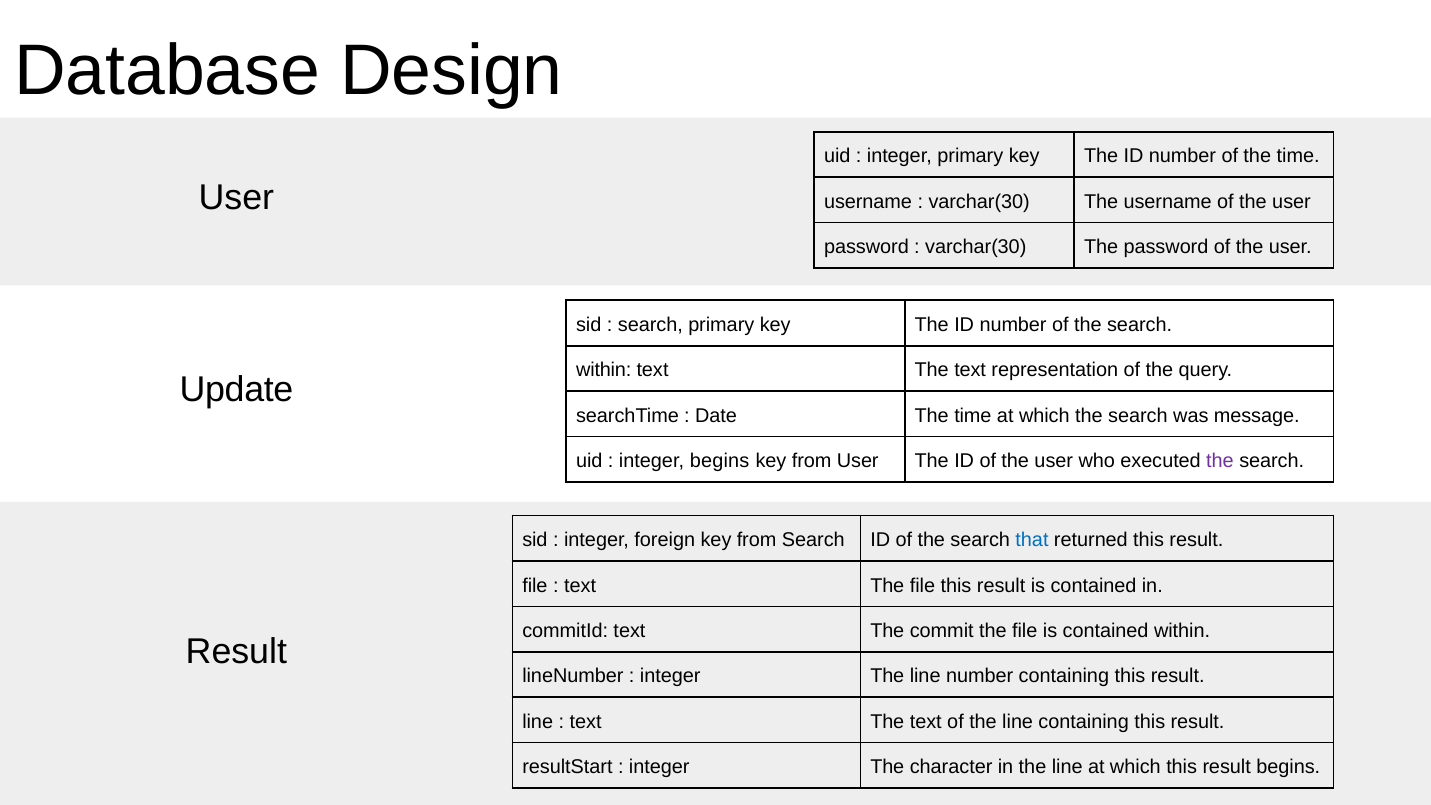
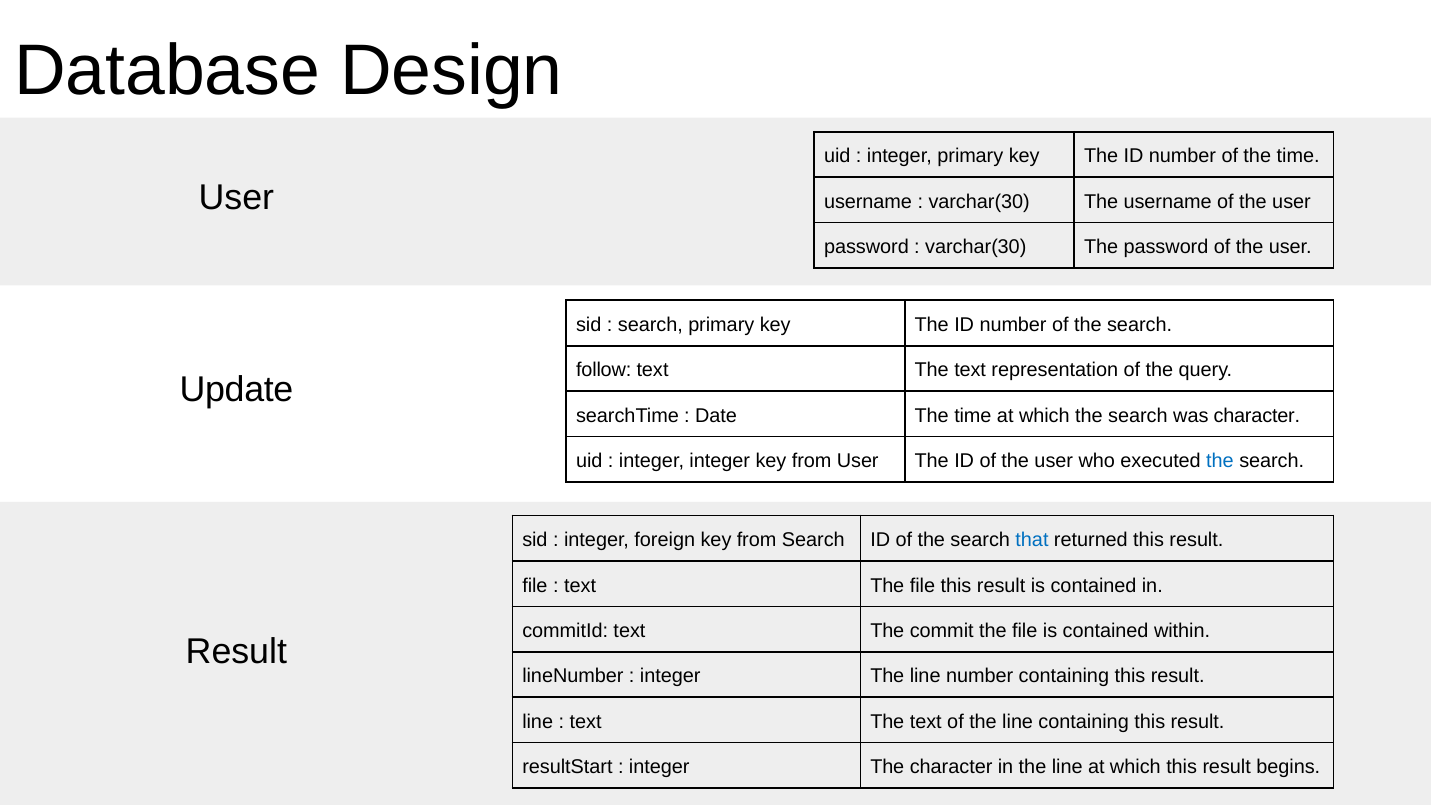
within at (604, 370): within -> follow
was message: message -> character
integer begins: begins -> integer
the at (1220, 461) colour: purple -> blue
